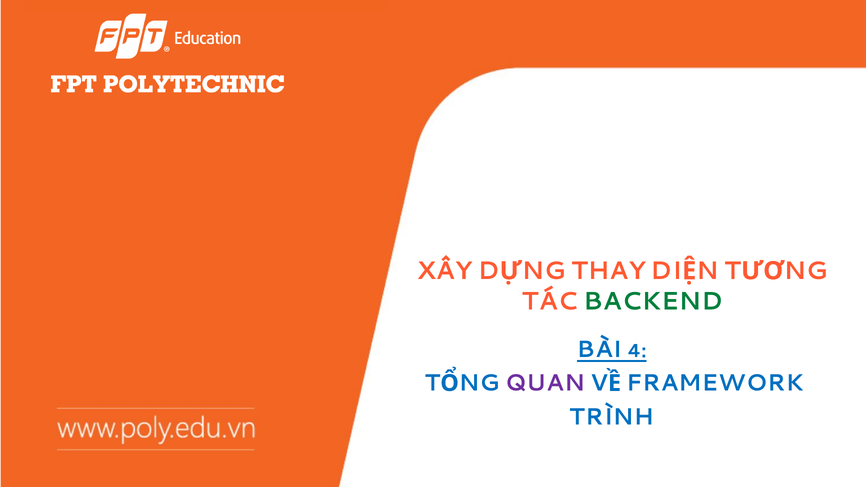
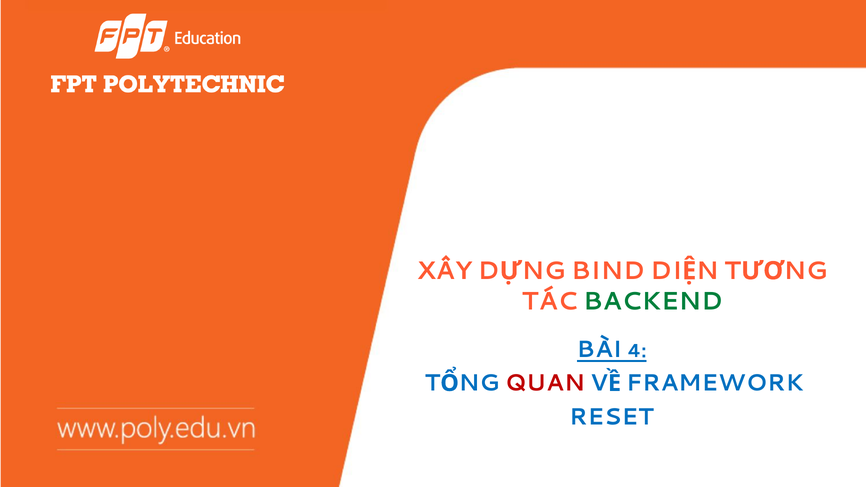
THAY: THAY -> BIND
QUAN colour: purple -> red
TRÌNH: TRÌNH -> RESET
